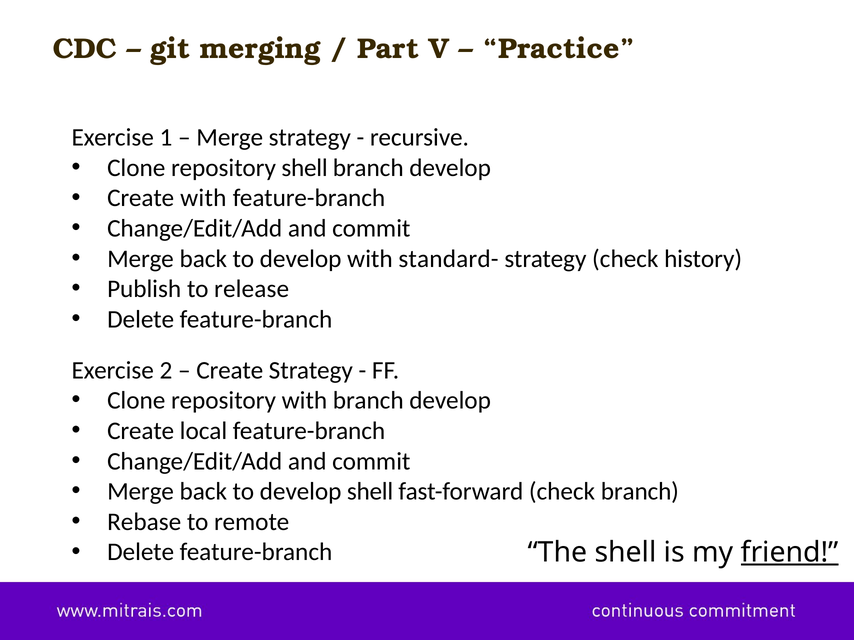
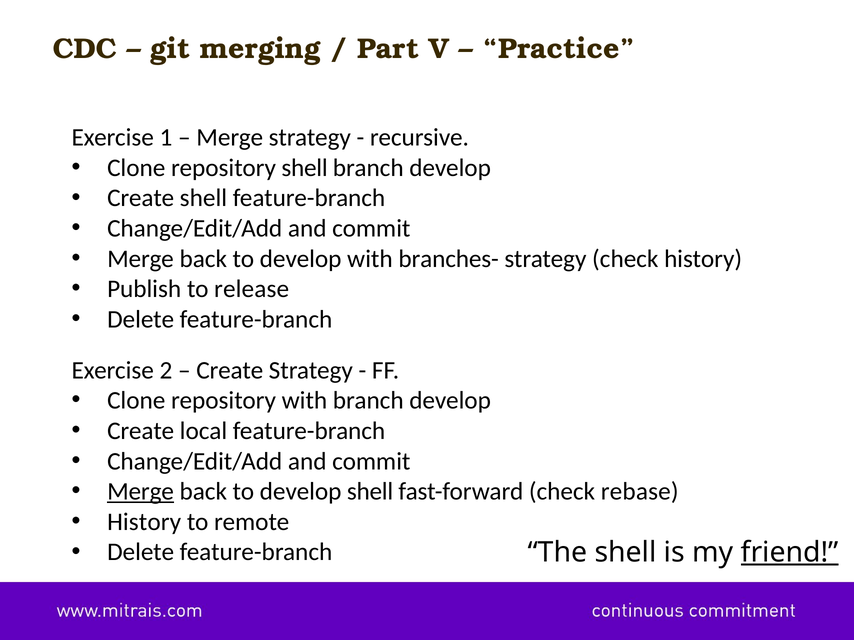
Create with: with -> shell
standard-: standard- -> branches-
Merge at (141, 492) underline: none -> present
check branch: branch -> rebase
Rebase at (144, 522): Rebase -> History
